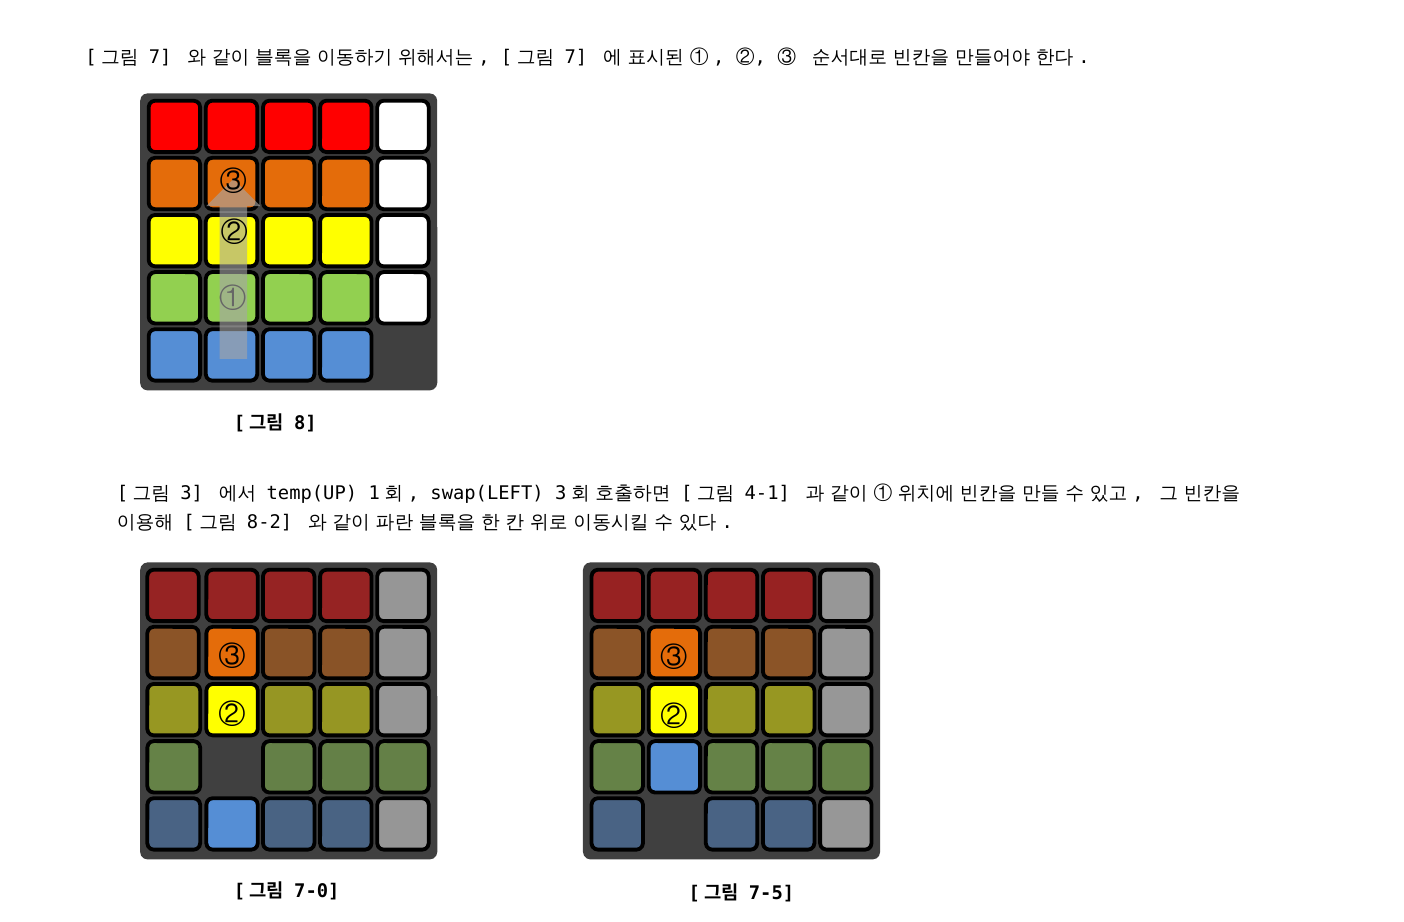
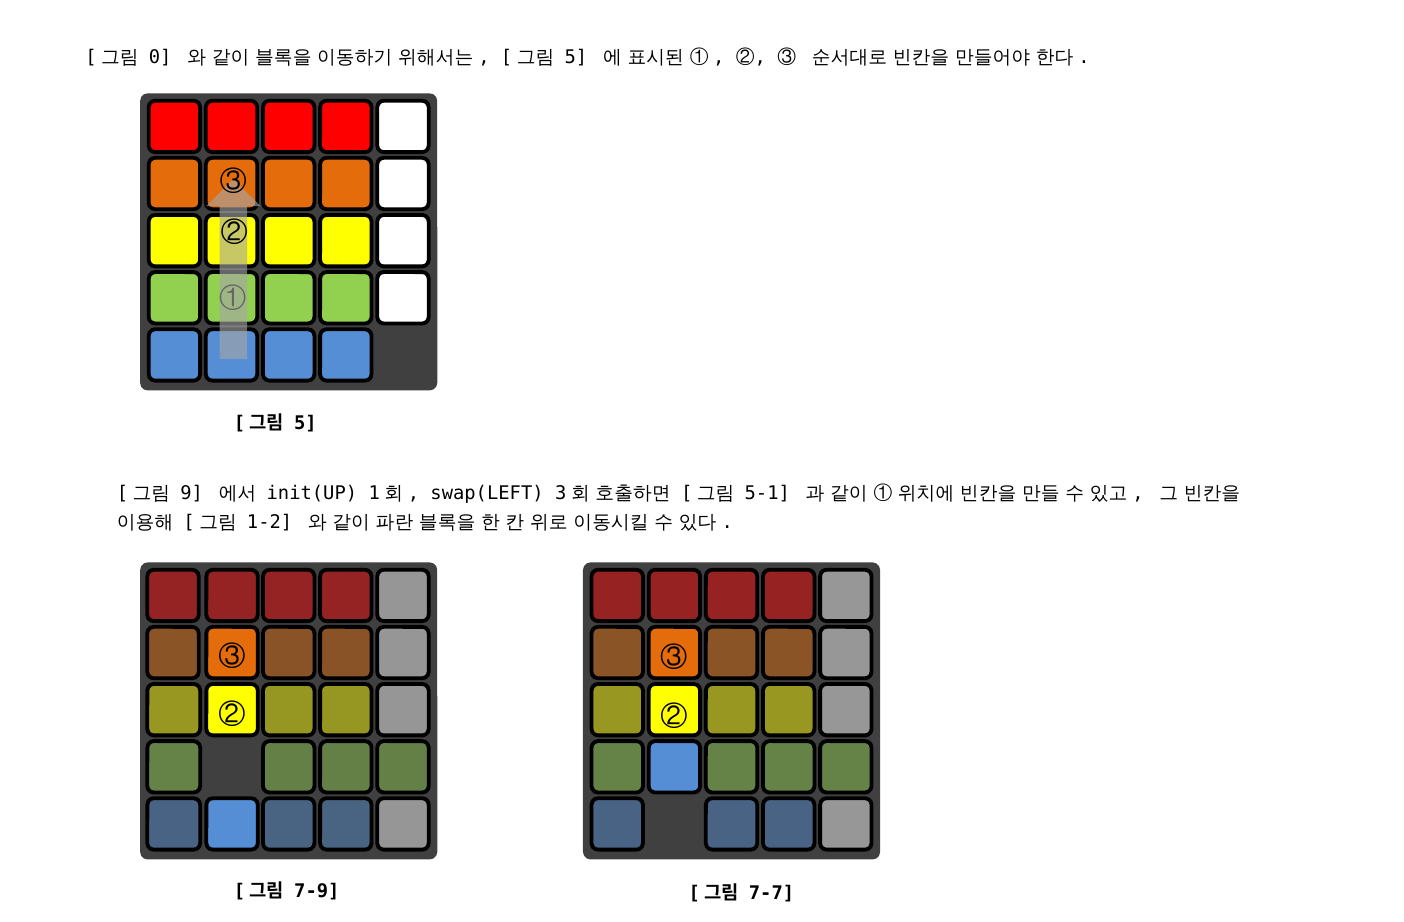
7 at (160, 57): 7 -> 0
7 at (576, 57): 7 -> 5
8 at (305, 423): 8 -> 5
3: 3 -> 9
temp(UP: temp(UP -> init(UP
4-1: 4-1 -> 5-1
8-2: 8-2 -> 1-2
7-0: 7-0 -> 7-9
7-5: 7-5 -> 7-7
